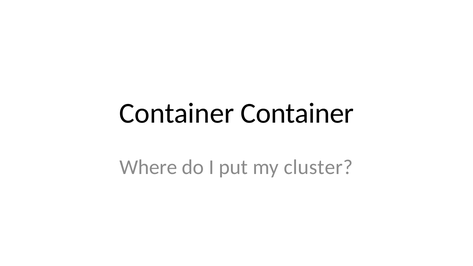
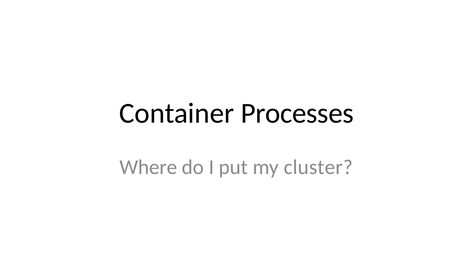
Container Container: Container -> Processes
